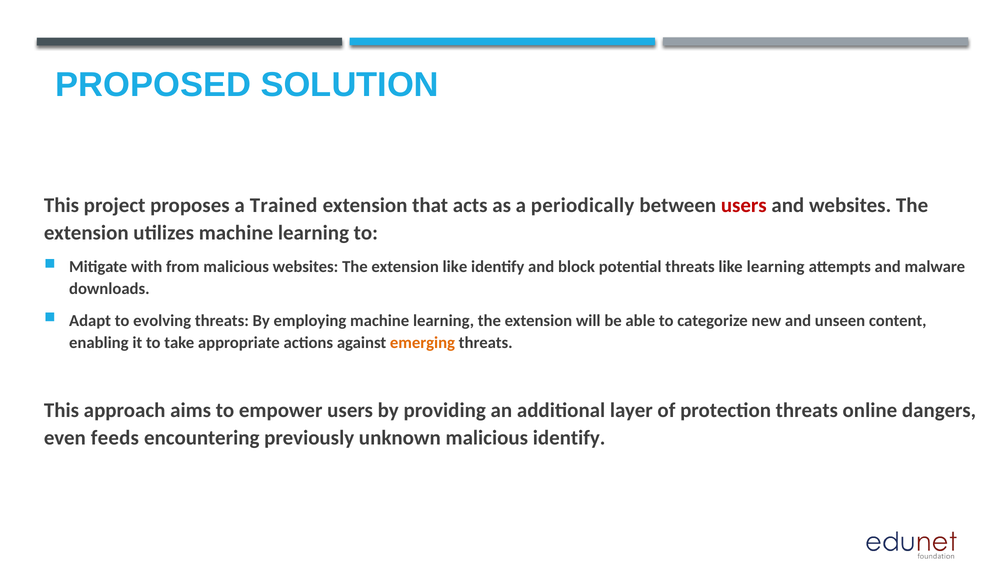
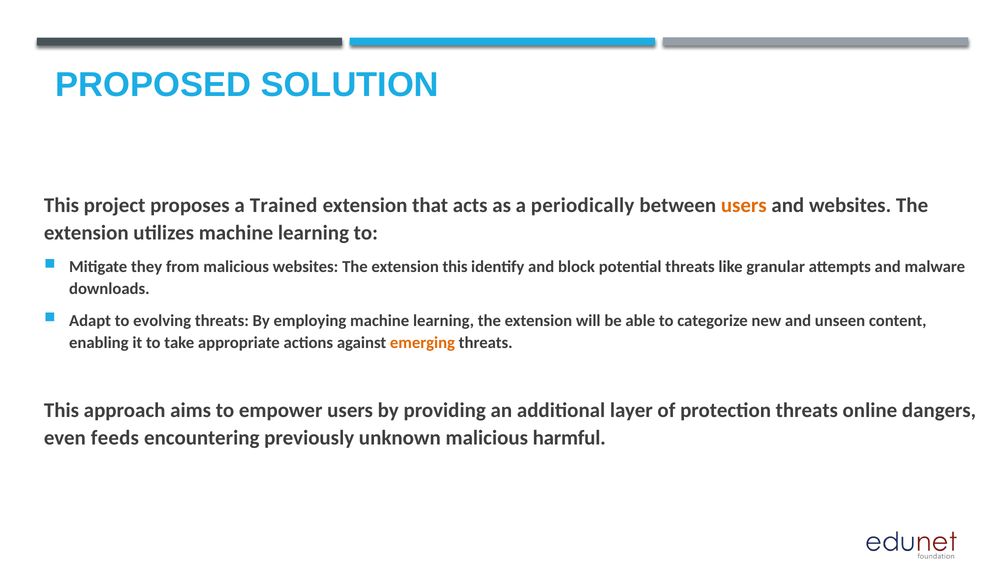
users at (744, 205) colour: red -> orange
with: with -> they
extension like: like -> this
like learning: learning -> granular
malicious identify: identify -> harmful
